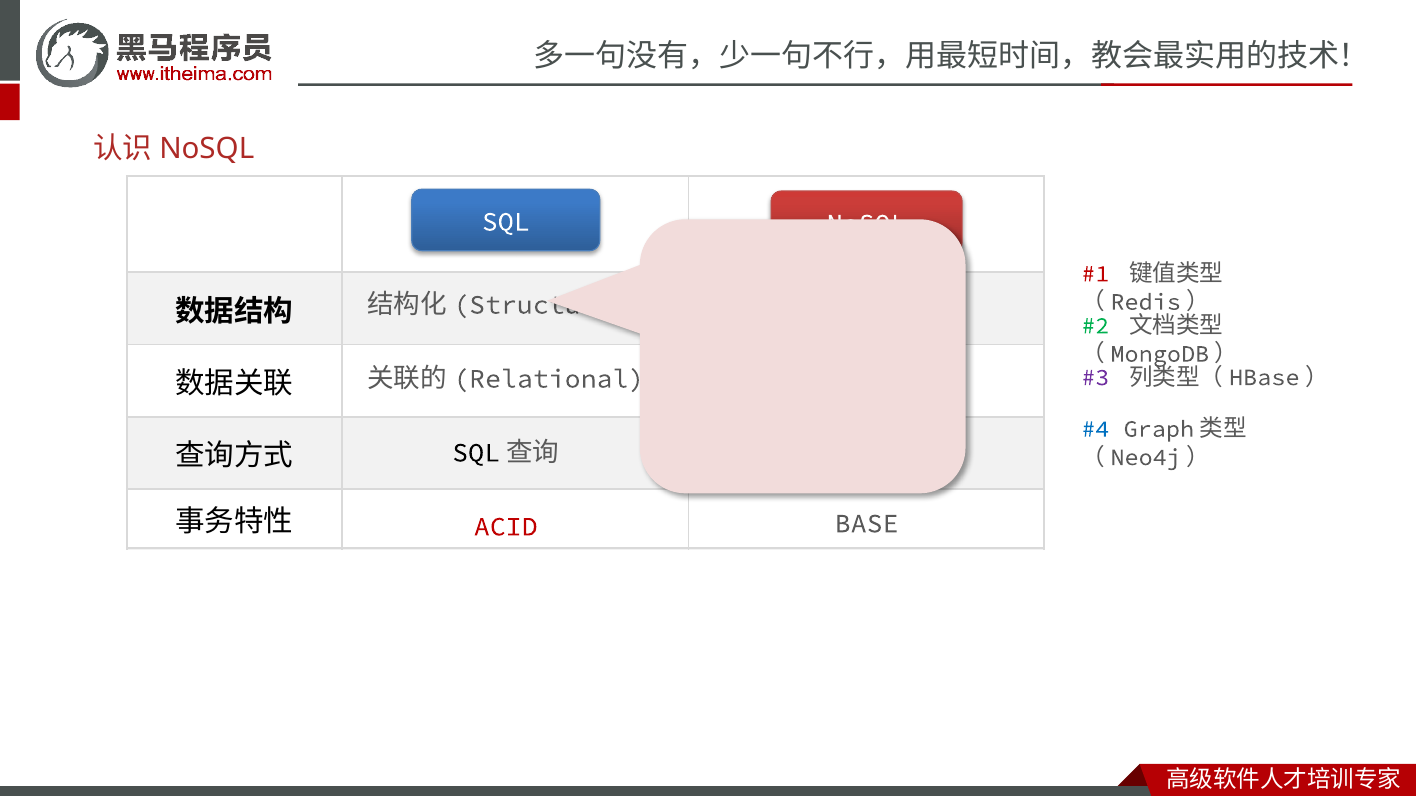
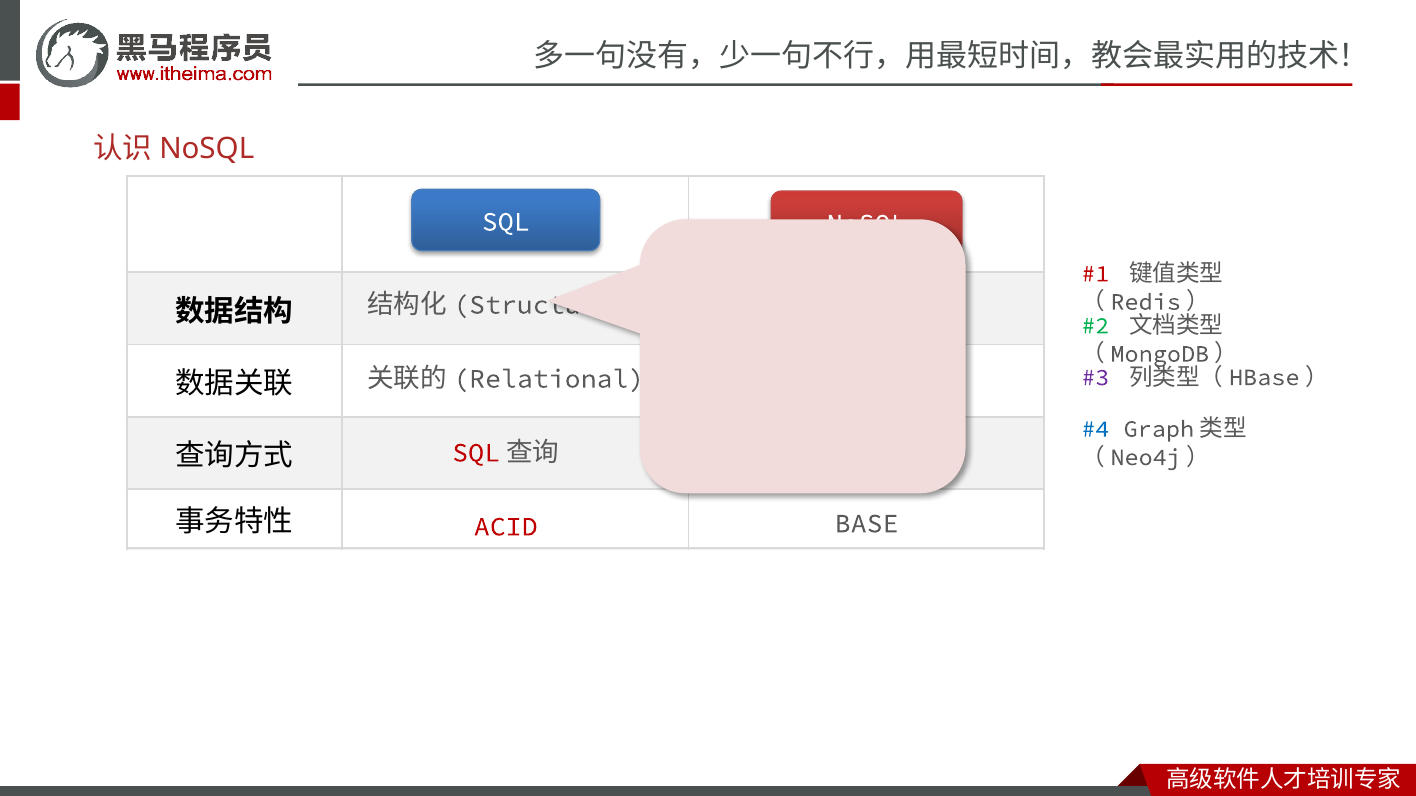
SQL at (476, 453) colour: black -> red
